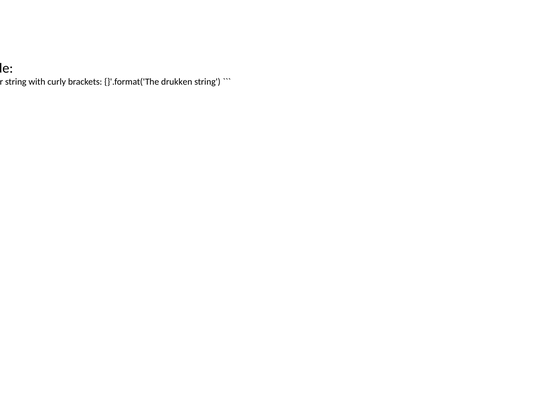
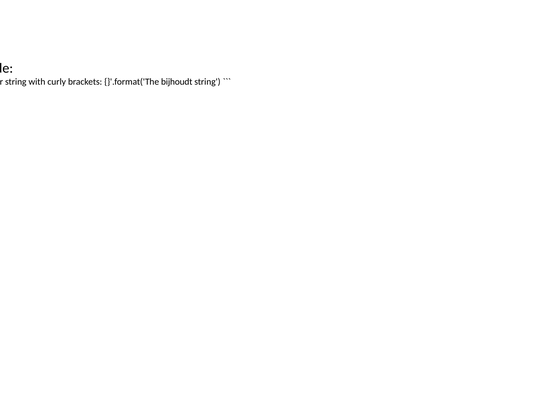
drukken: drukken -> bijhoudt
